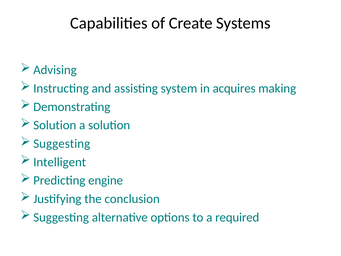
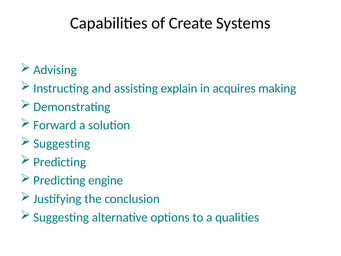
system: system -> explain
Solution at (55, 125): Solution -> Forward
Intelligent at (60, 162): Intelligent -> Predicting
required: required -> qualities
